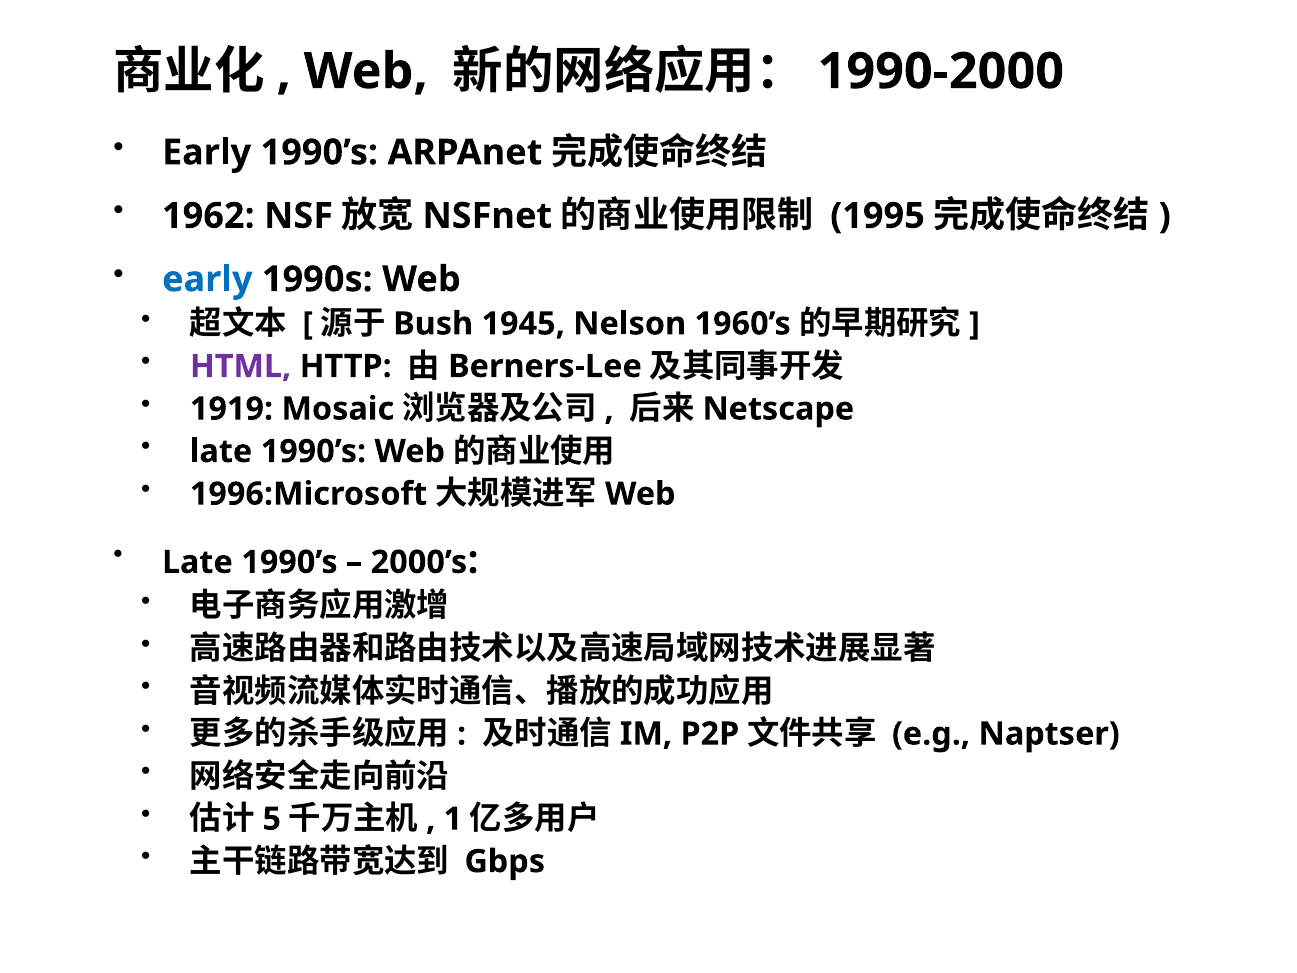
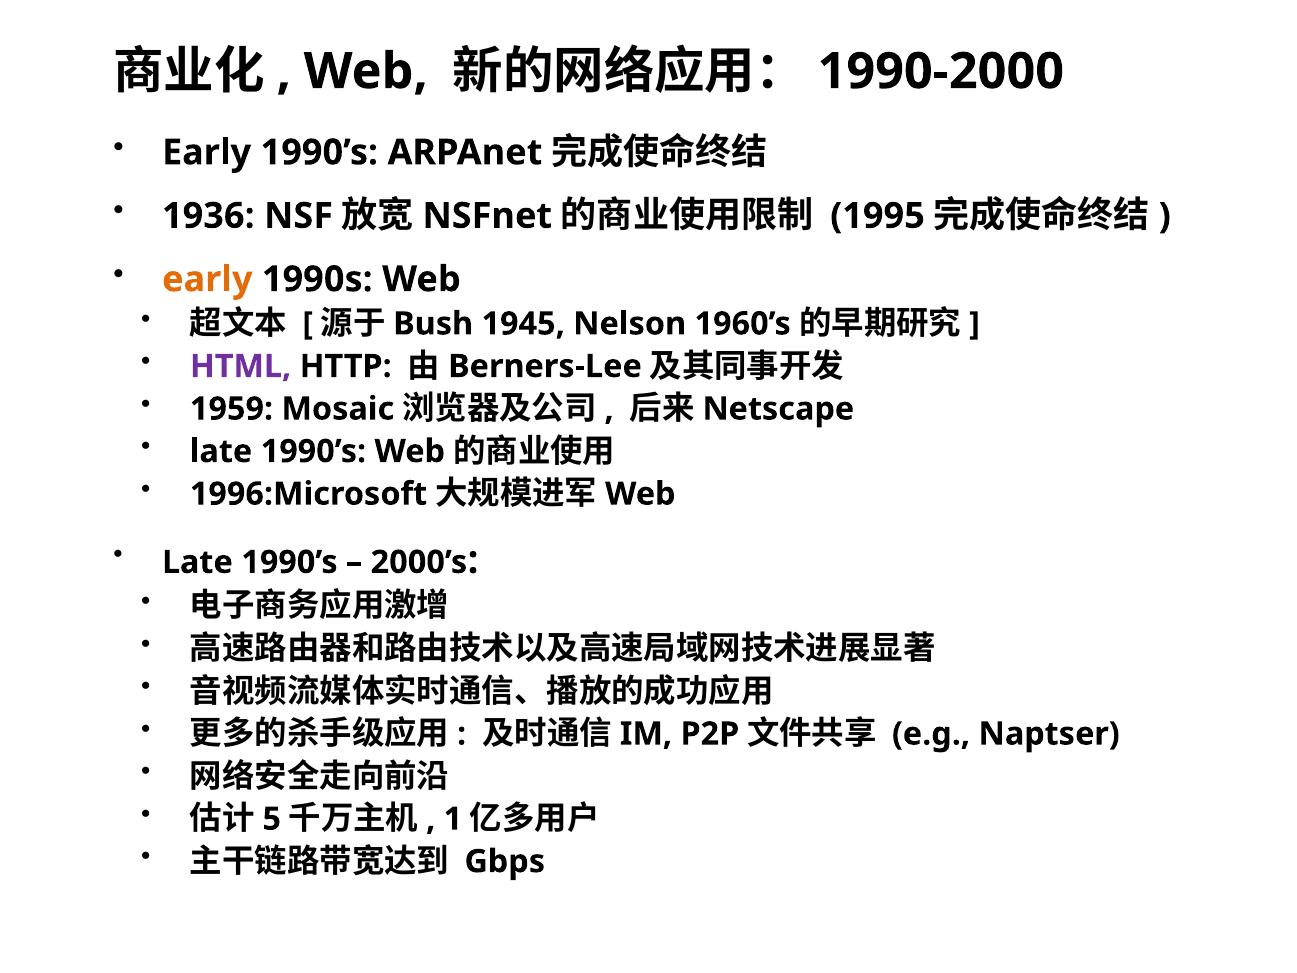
1962: 1962 -> 1936
early at (207, 279) colour: blue -> orange
1919: 1919 -> 1959
